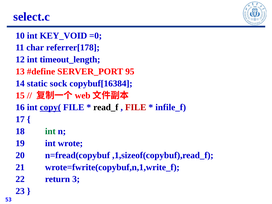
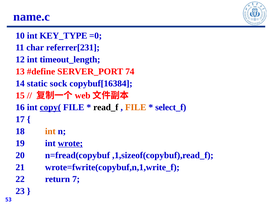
select.c: select.c -> name.c
KEY_VOID: KEY_VOID -> KEY_TYPE
referrer[178: referrer[178 -> referrer[231
95: 95 -> 74
FILE at (136, 107) colour: red -> orange
infile_f: infile_f -> select_f
int at (50, 131) colour: green -> orange
wrote underline: none -> present
3: 3 -> 7
